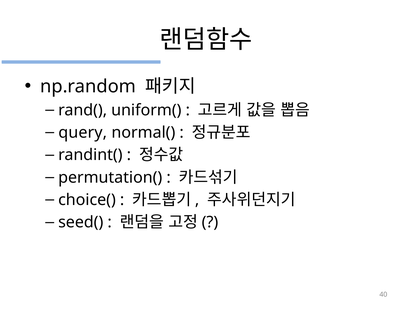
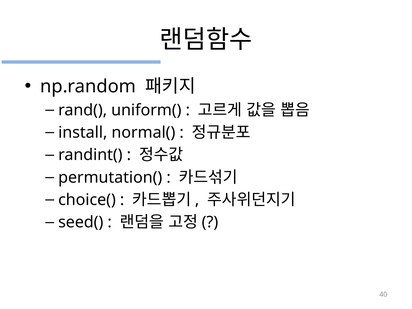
query: query -> install
